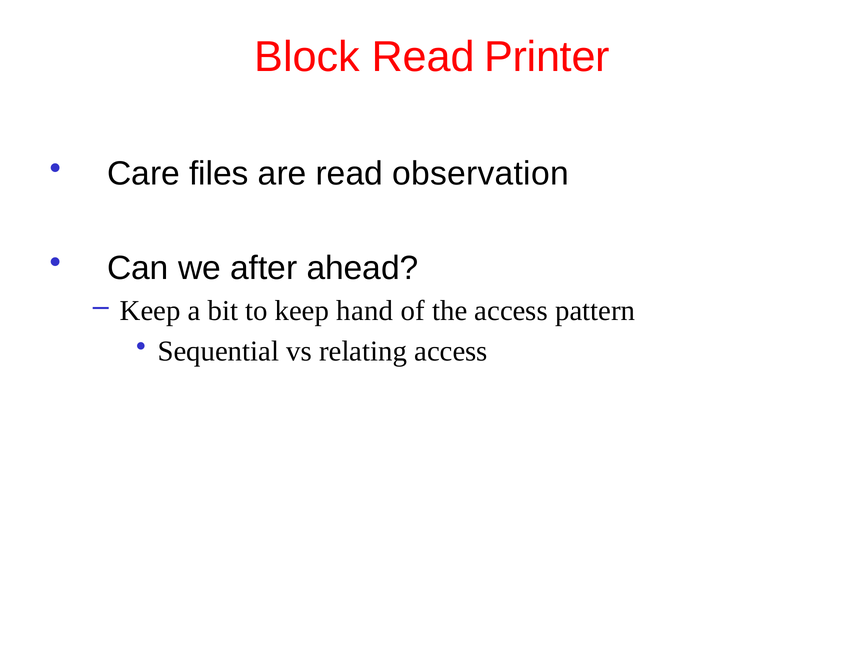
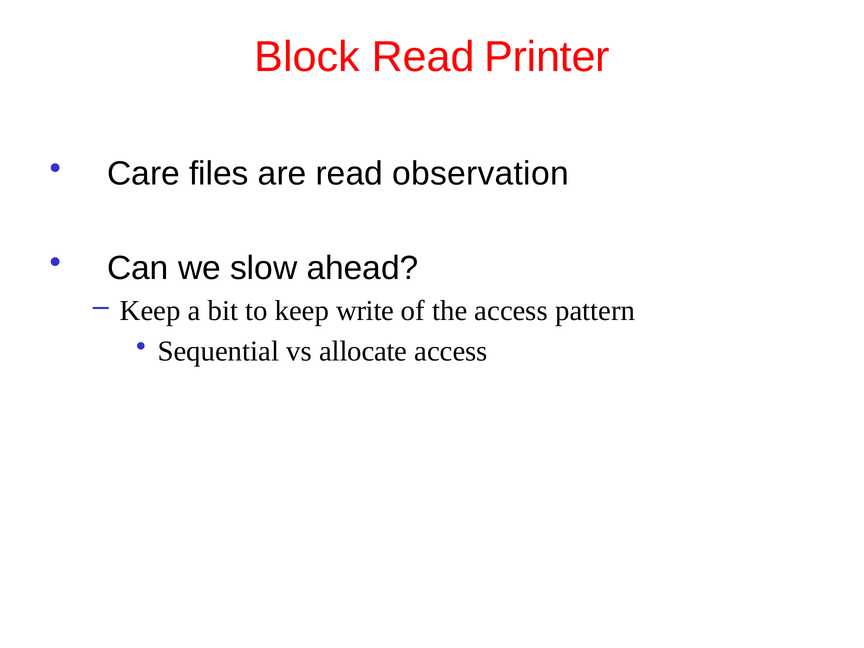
after: after -> slow
hand: hand -> write
relating: relating -> allocate
